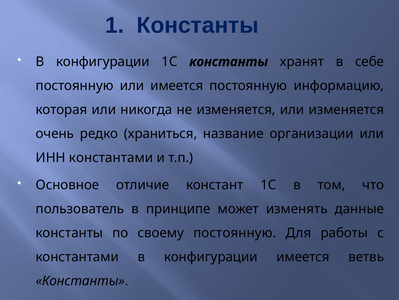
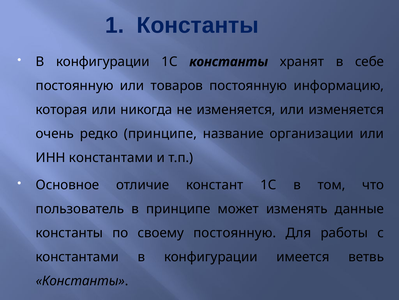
или имеется: имеется -> товаров
редко храниться: храниться -> принципе
